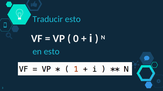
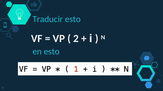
0: 0 -> 2
